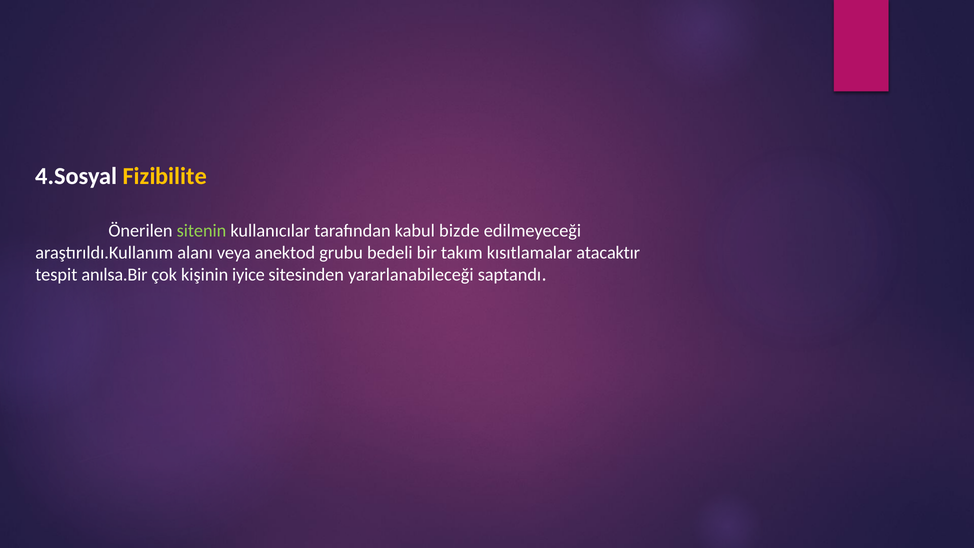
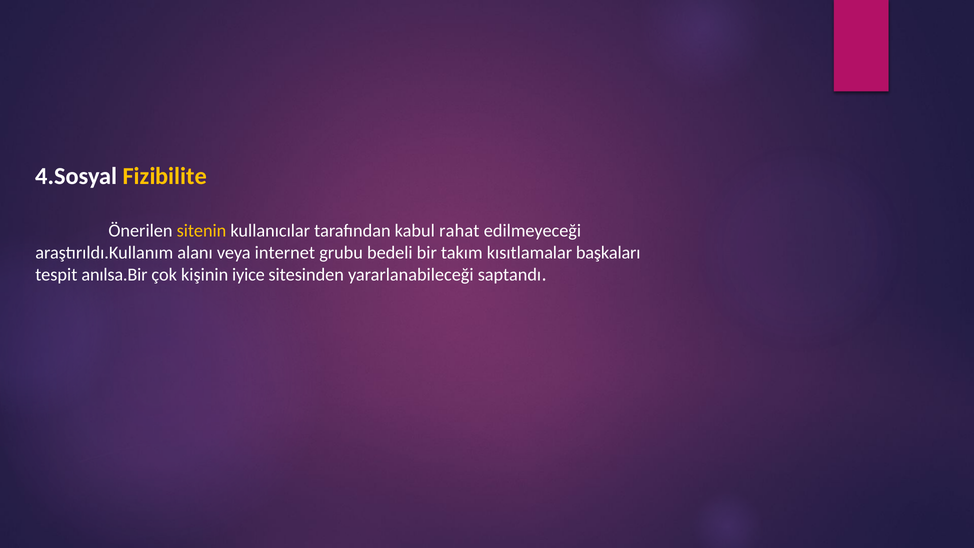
sitenin colour: light green -> yellow
bizde: bizde -> rahat
anektod: anektod -> internet
atacaktır: atacaktır -> başkaları
